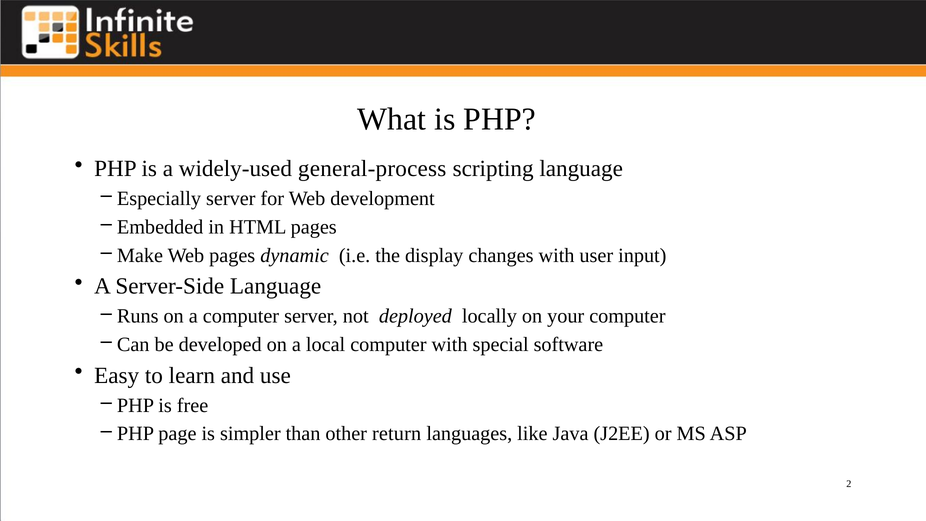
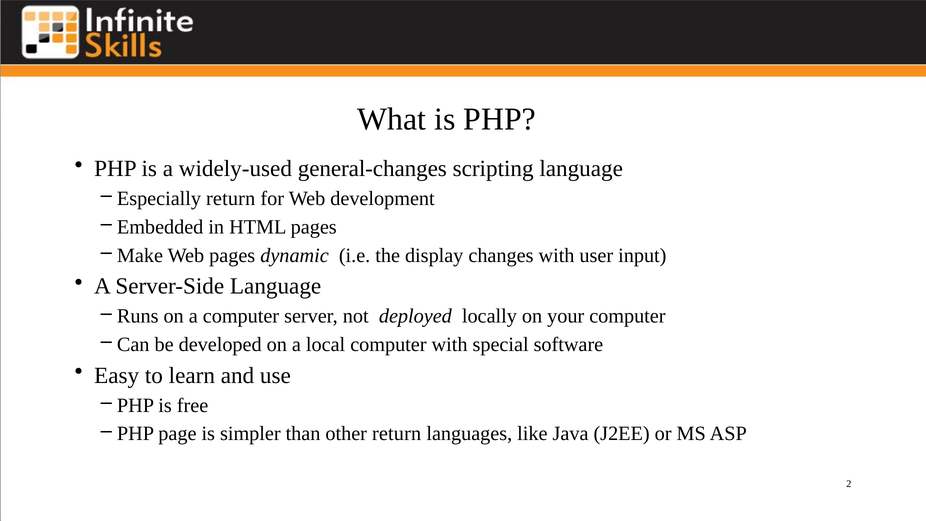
general-process: general-process -> general-changes
Especially server: server -> return
